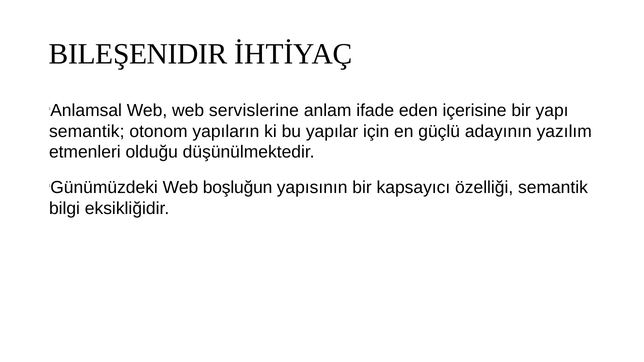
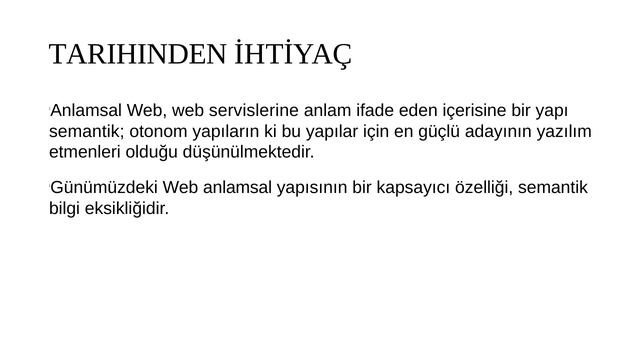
BILEŞENIDIR: BILEŞENIDIR -> TARIHINDEN
Web boşluğun: boşluğun -> anlamsal
